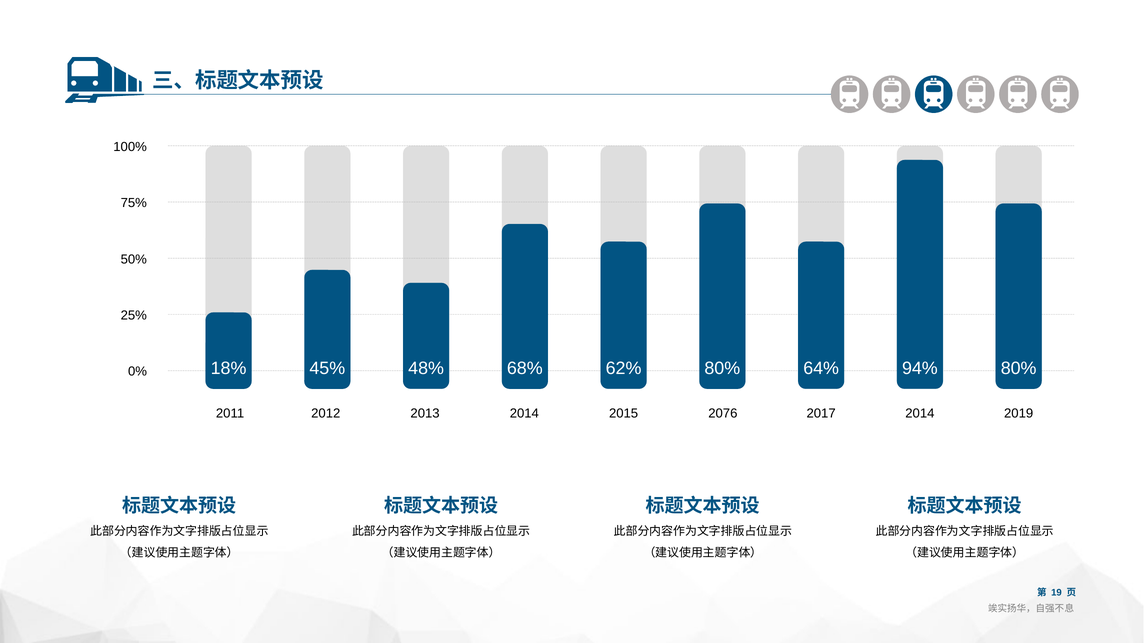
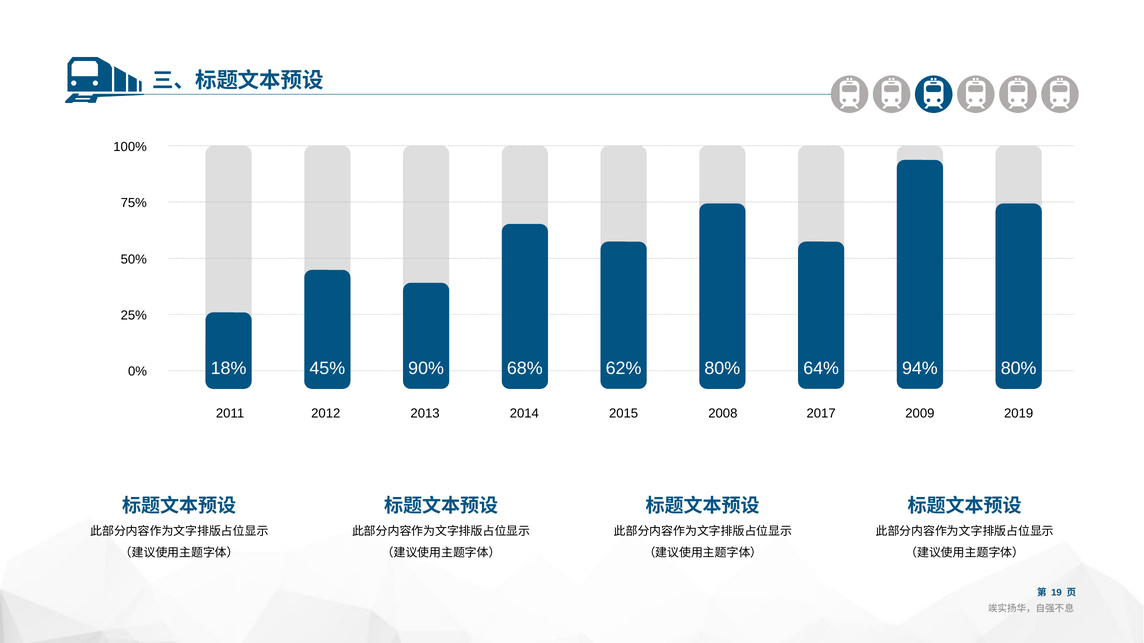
48%: 48% -> 90%
2076: 2076 -> 2008
2014 at (920, 414): 2014 -> 2009
